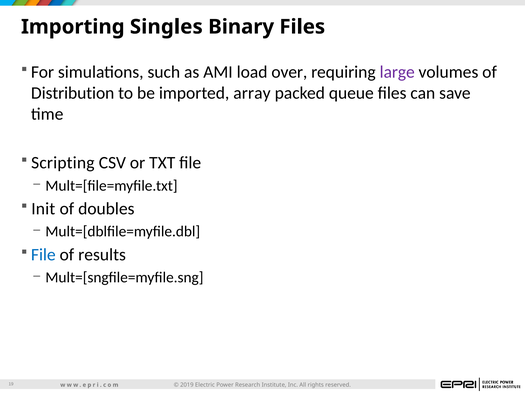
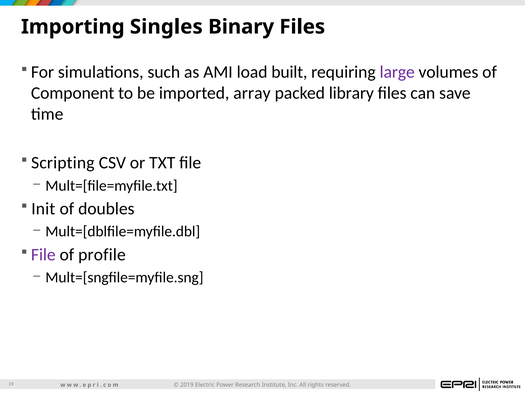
over: over -> built
Distribution: Distribution -> Component
queue: queue -> library
File at (43, 255) colour: blue -> purple
results: results -> profile
